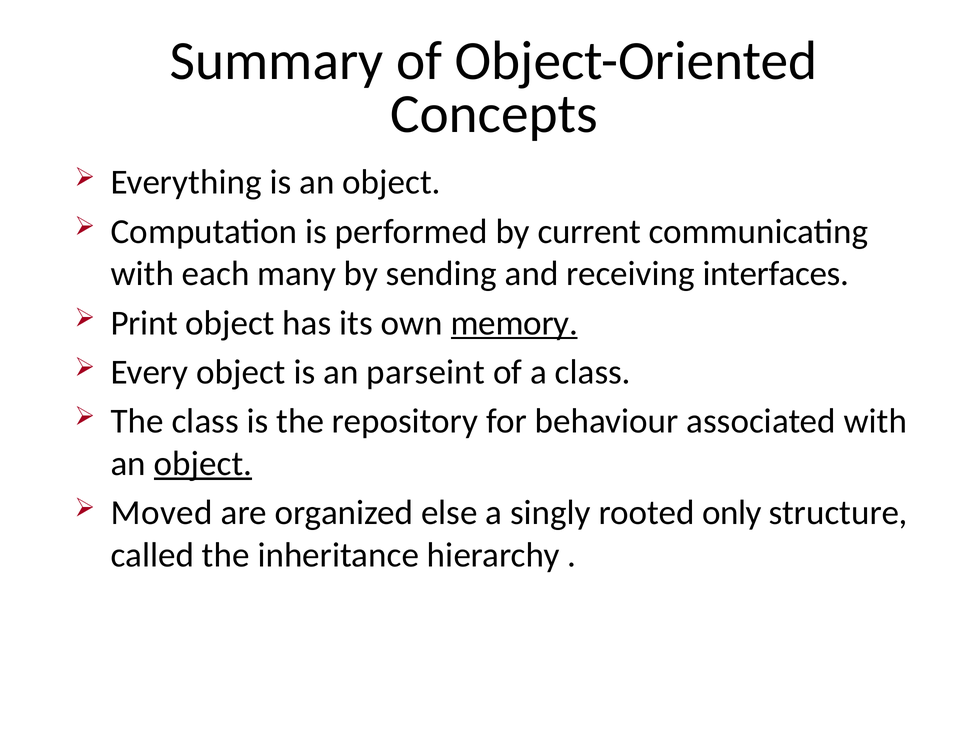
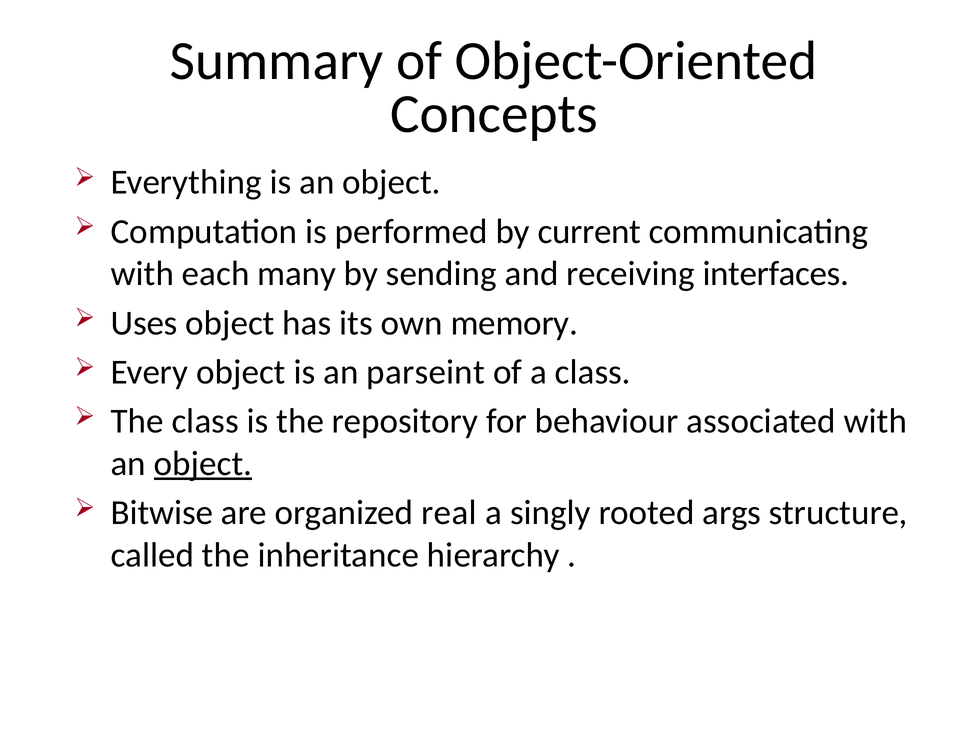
Print: Print -> Uses
memory underline: present -> none
Moved: Moved -> Bitwise
else: else -> real
only: only -> args
